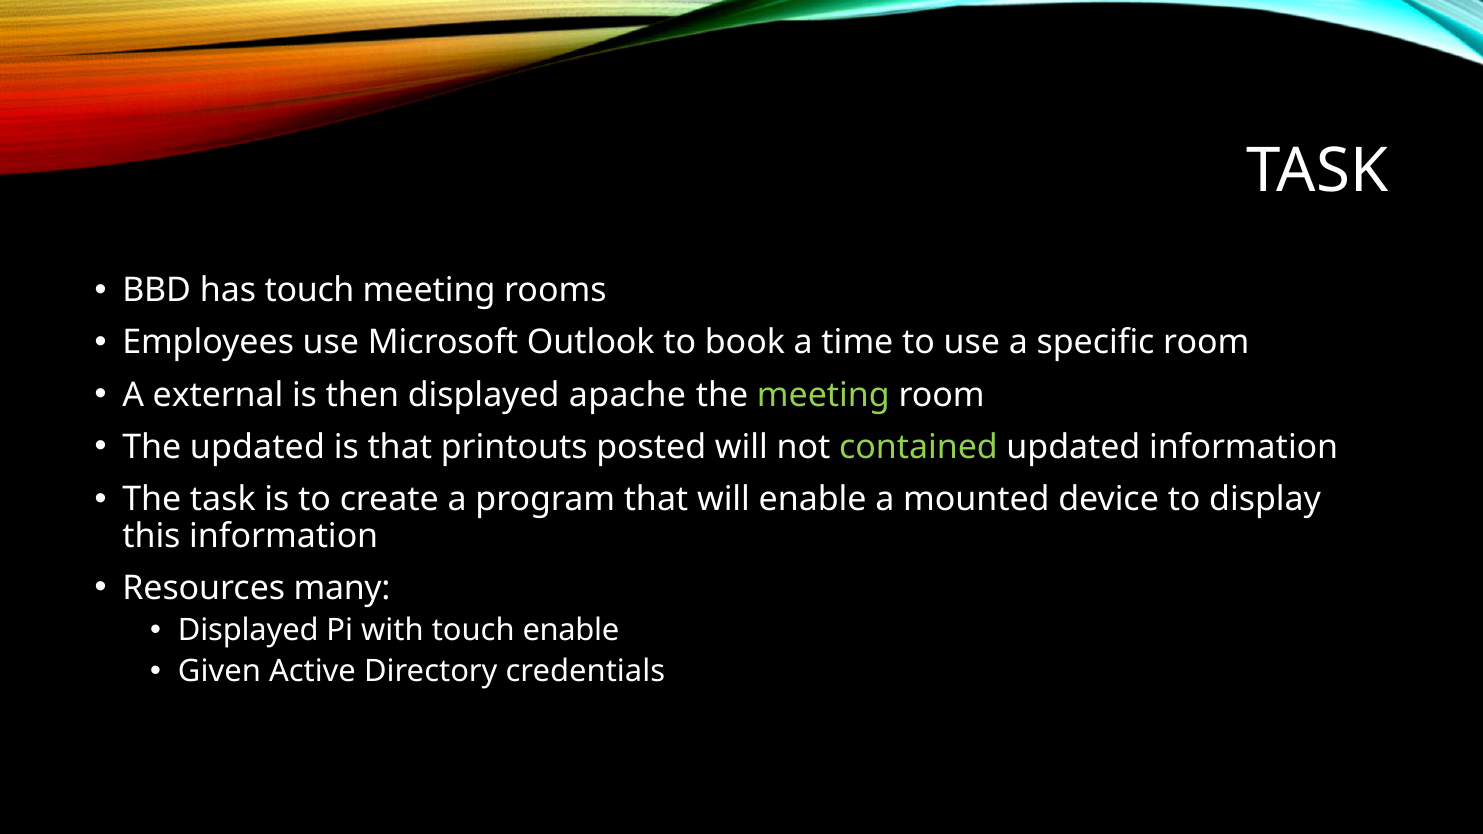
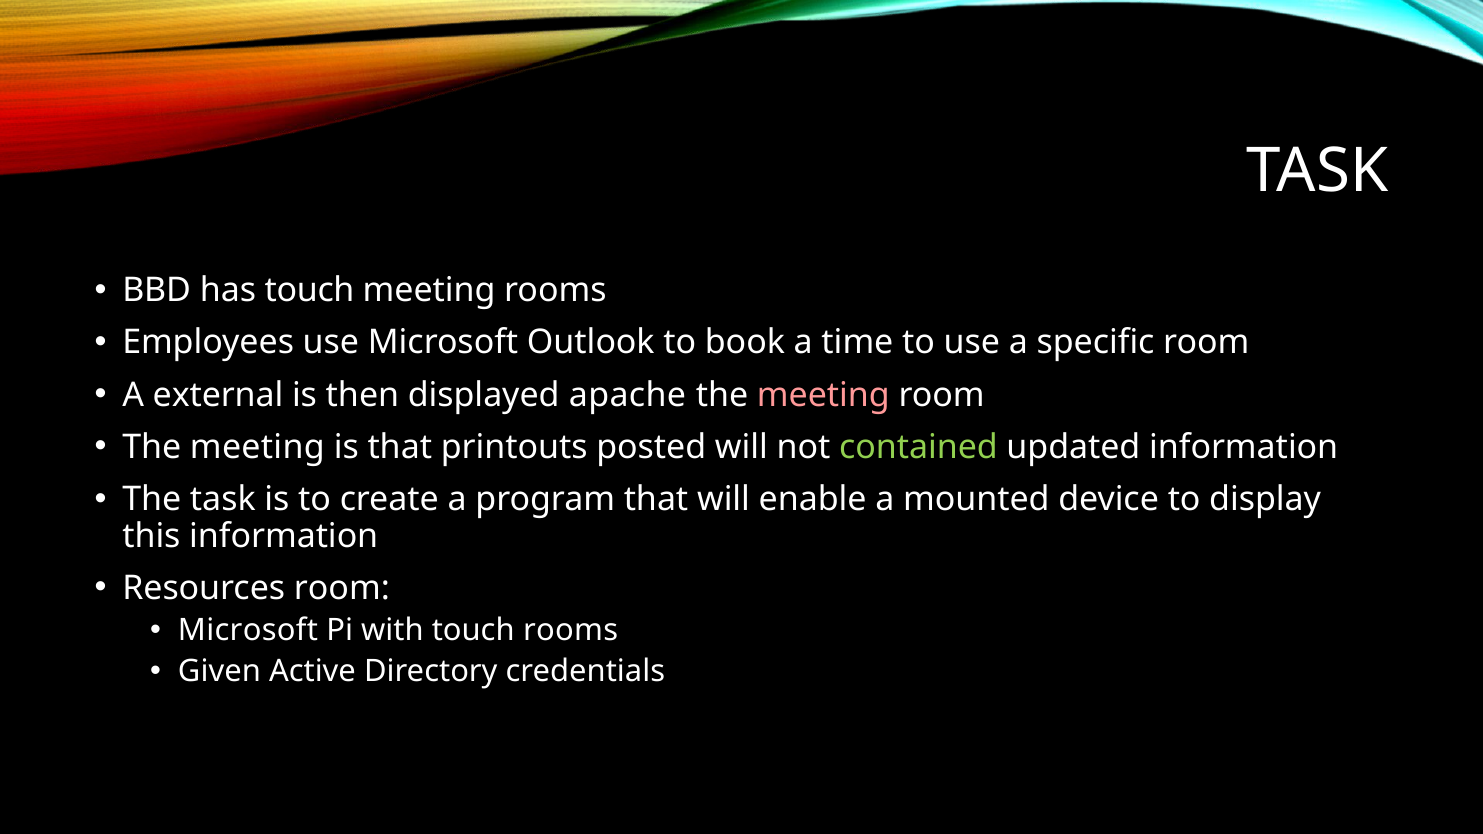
meeting at (823, 395) colour: light green -> pink
updated at (257, 447): updated -> meeting
Resources many: many -> room
Displayed at (248, 631): Displayed -> Microsoft
touch enable: enable -> rooms
